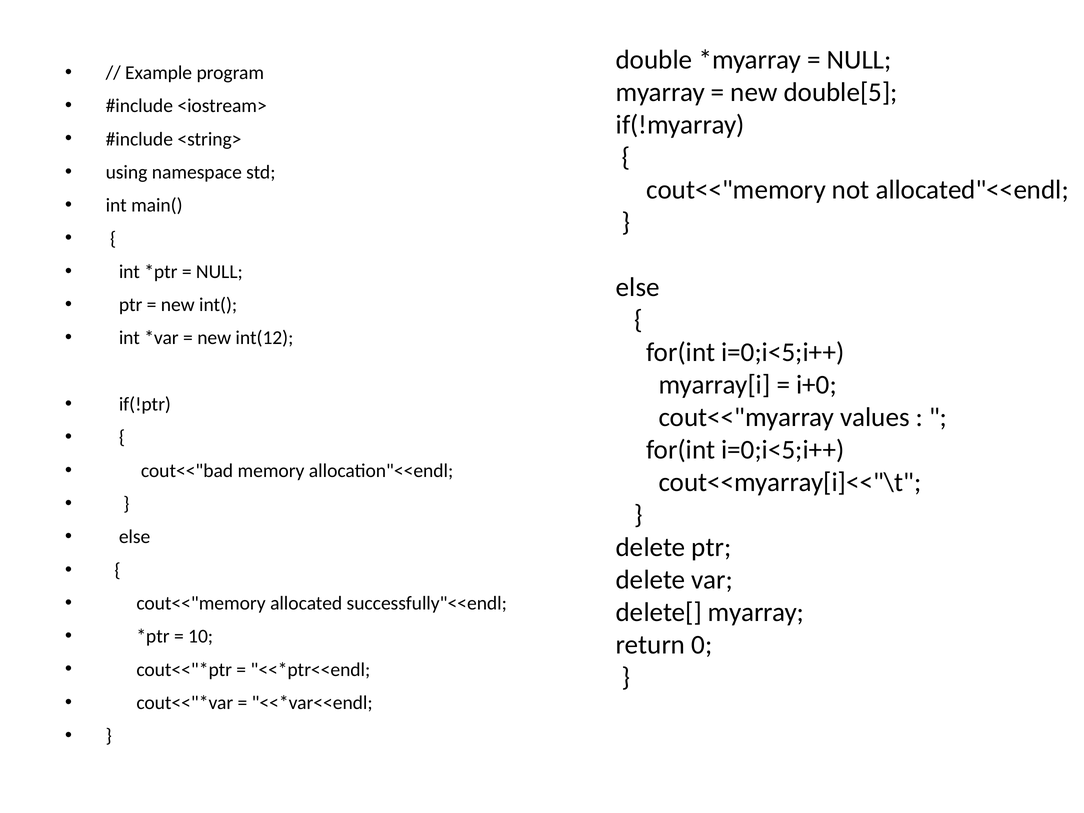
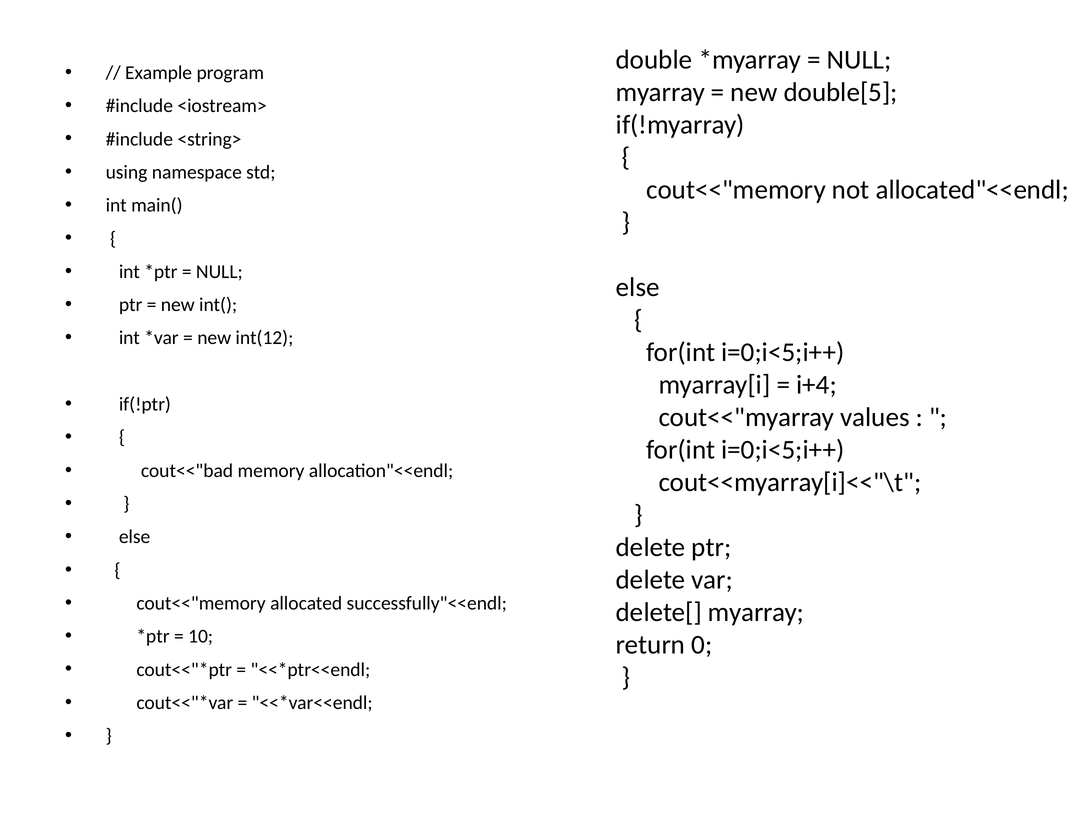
i+0: i+0 -> i+4
